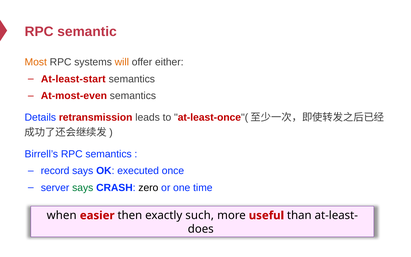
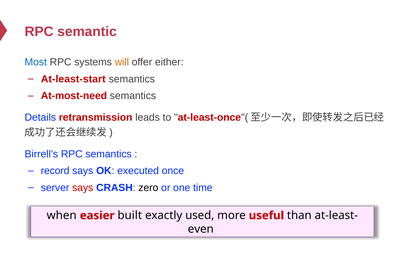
Most colour: orange -> blue
At-most-even: At-most-even -> At-most-need
says at (83, 188) colour: green -> red
then: then -> built
such: such -> used
does: does -> even
